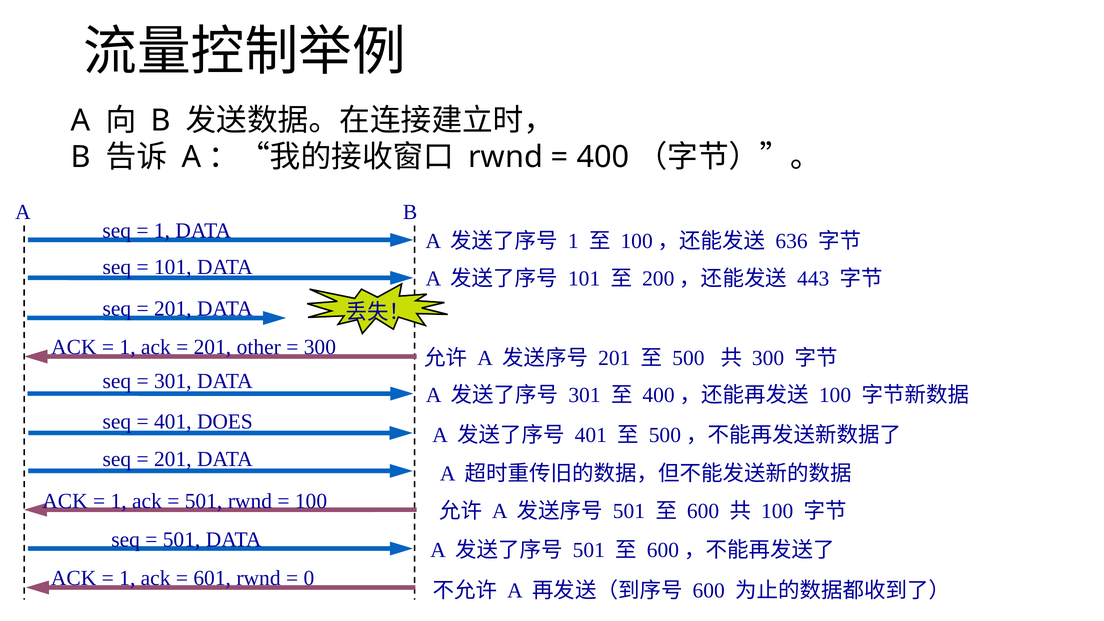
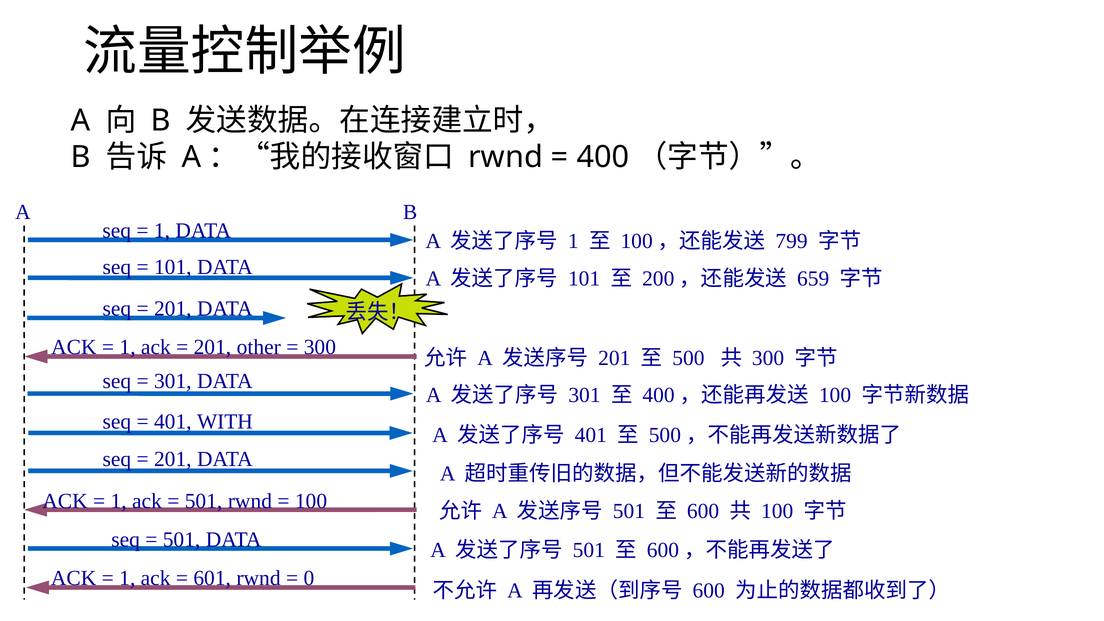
636: 636 -> 799
443: 443 -> 659
DOES: DOES -> WITH
